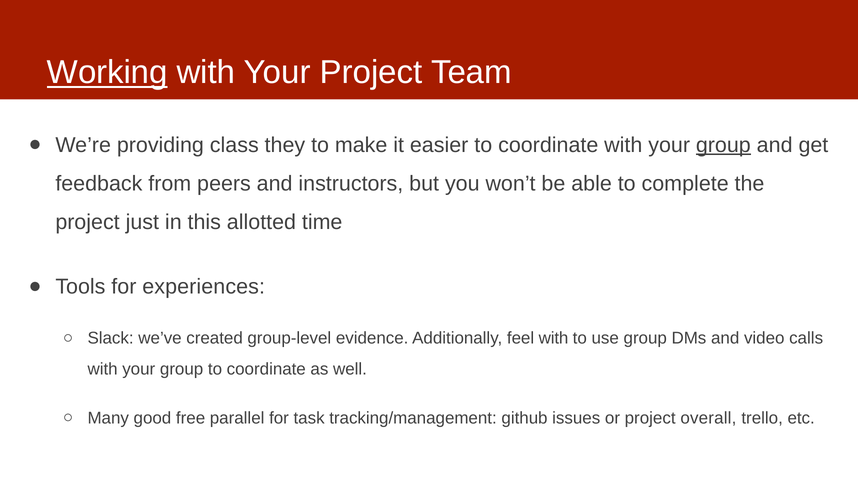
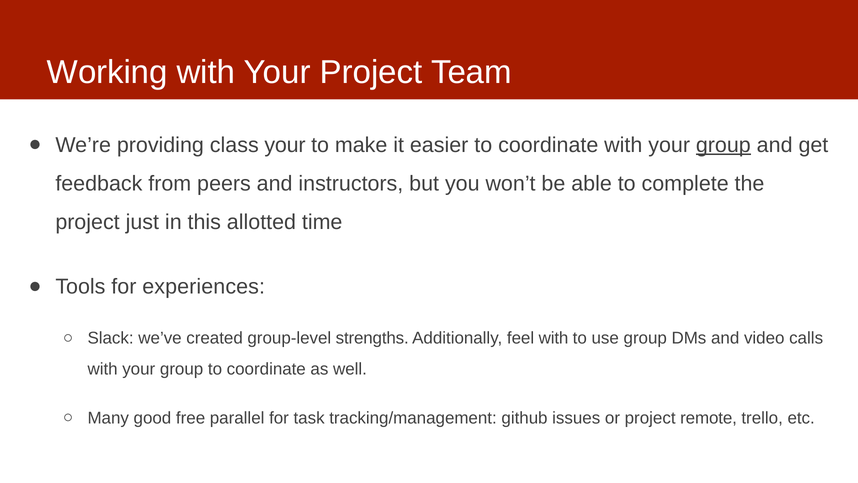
Working underline: present -> none
class they: they -> your
evidence: evidence -> strengths
overall: overall -> remote
